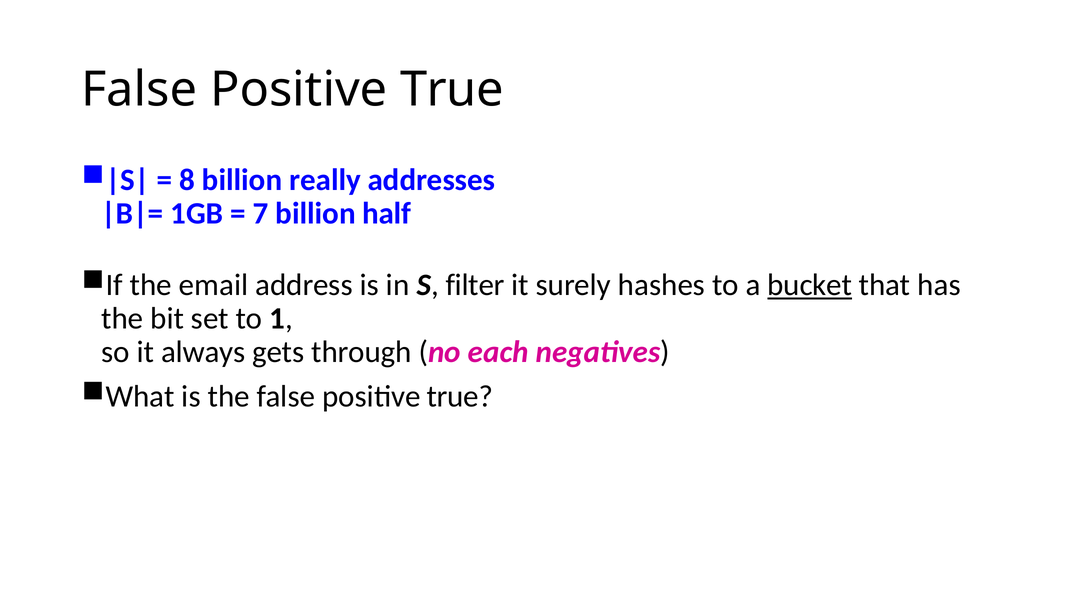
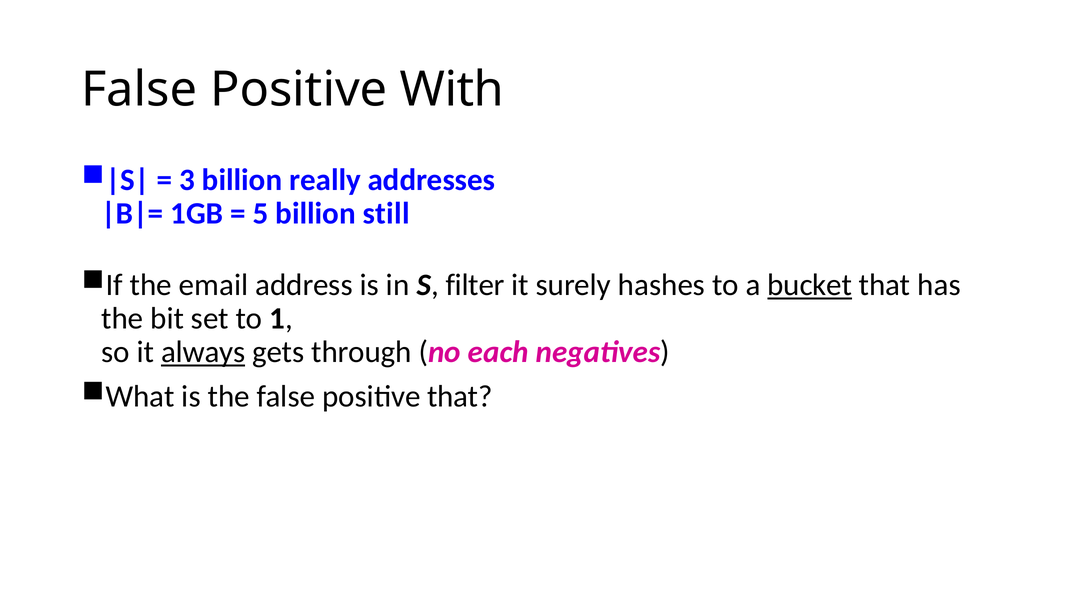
True at (452, 89): True -> With
8: 8 -> 3
7: 7 -> 5
half: half -> still
always underline: none -> present
the false positive true: true -> that
